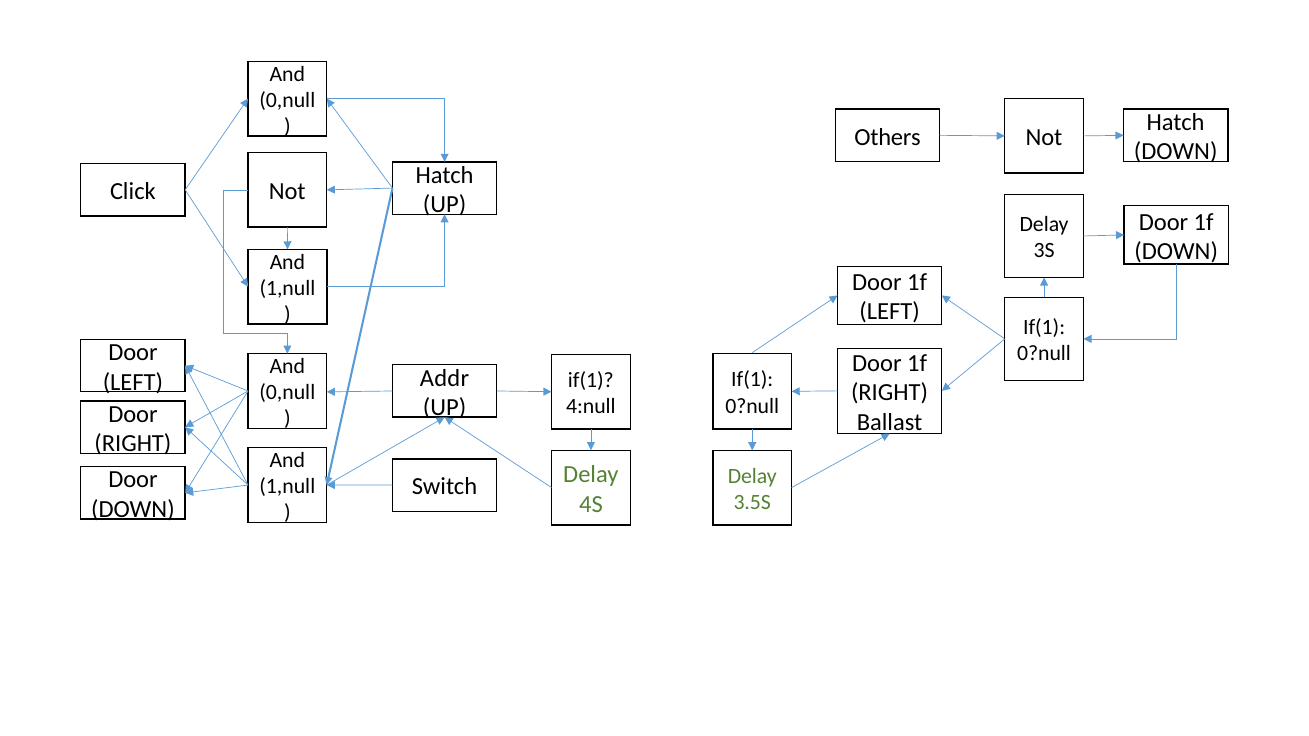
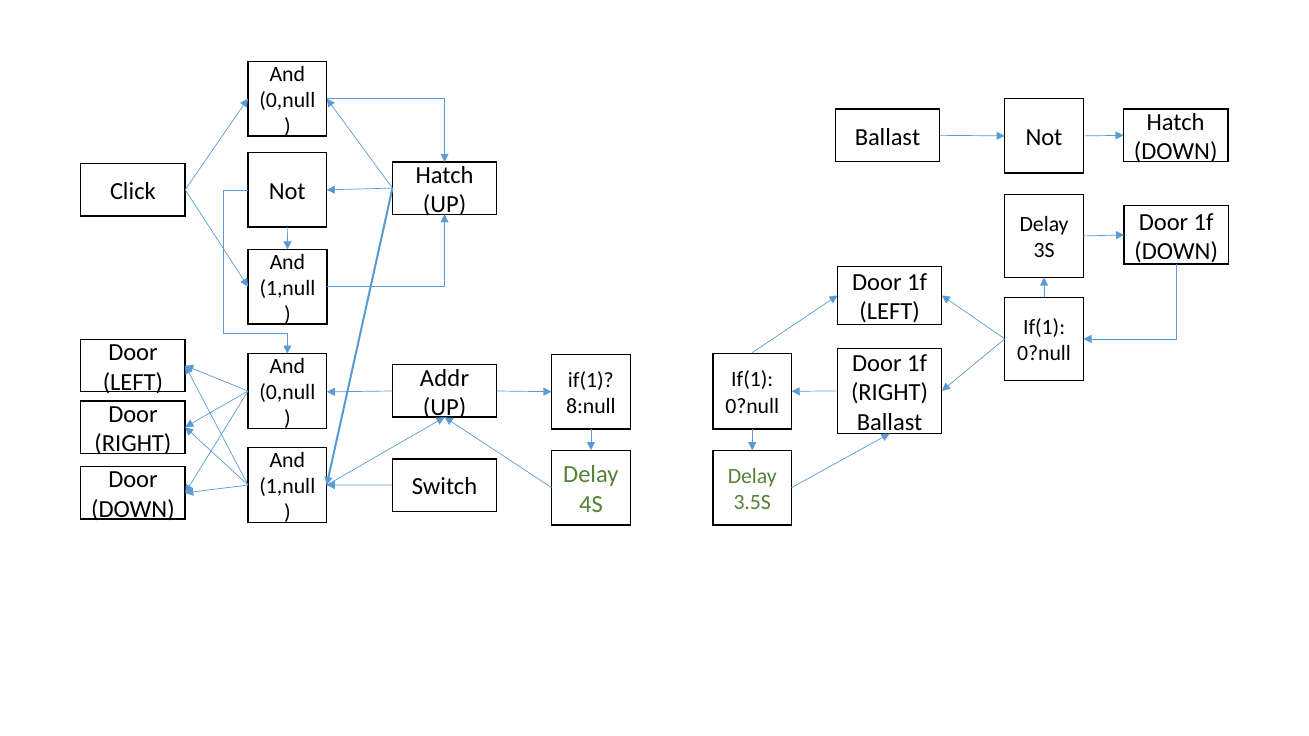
Others at (888, 137): Others -> Ballast
4:null: 4:null -> 8:null
